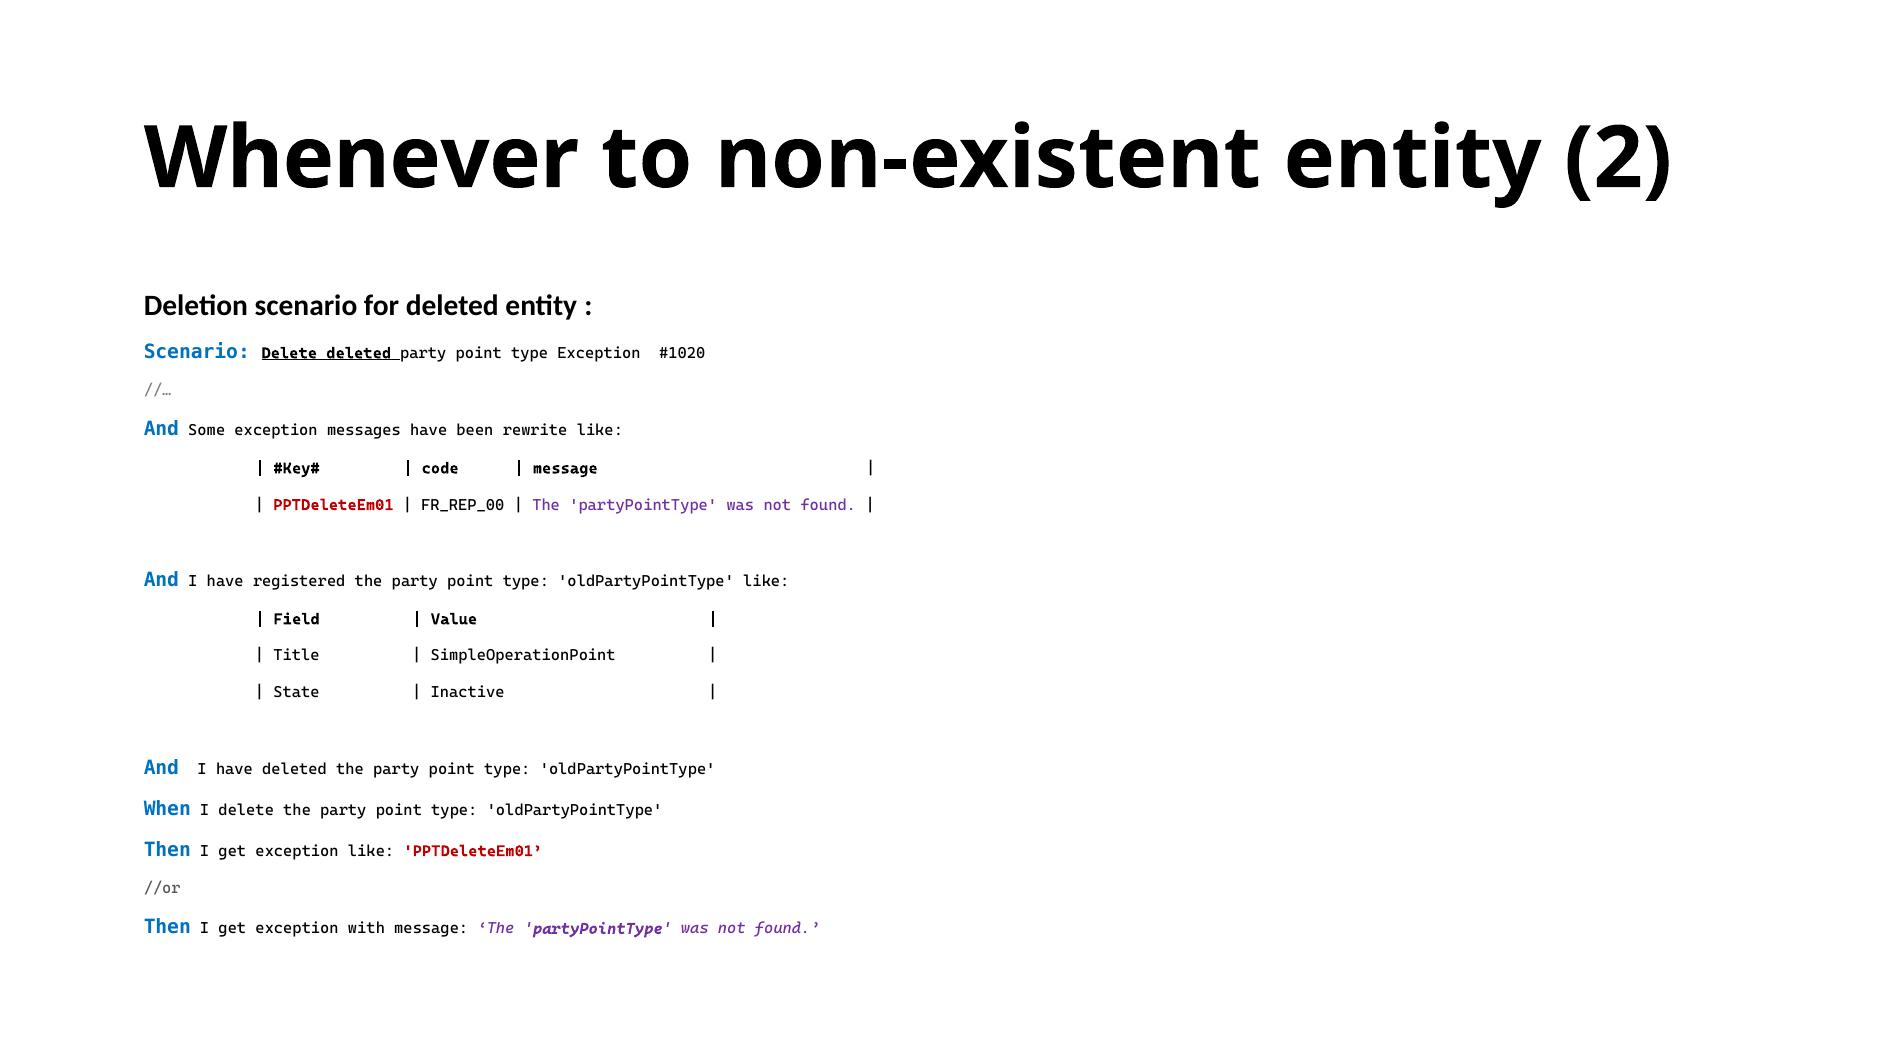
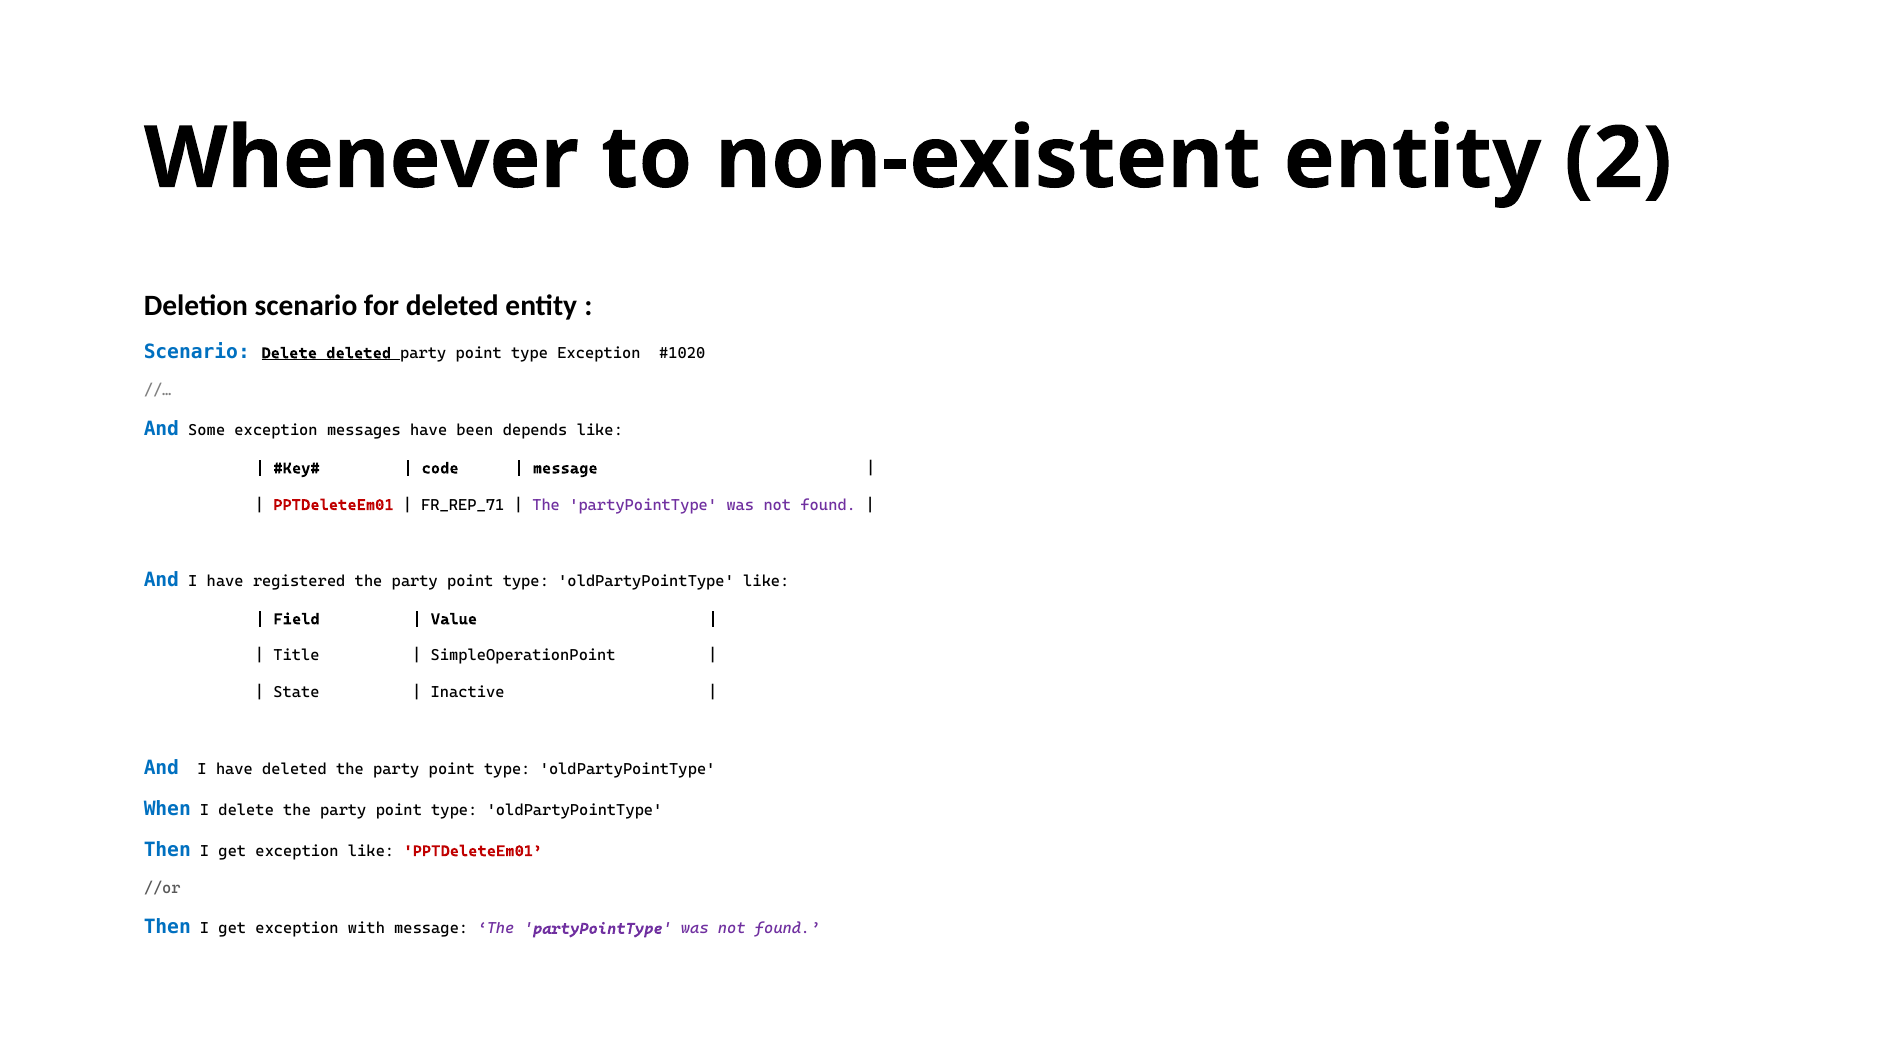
rewrite: rewrite -> depends
FR_REP_00: FR_REP_00 -> FR_REP_71
